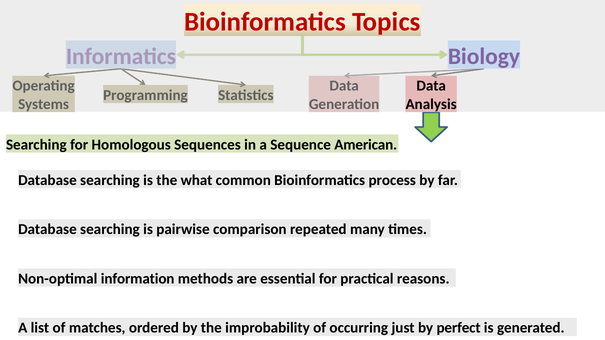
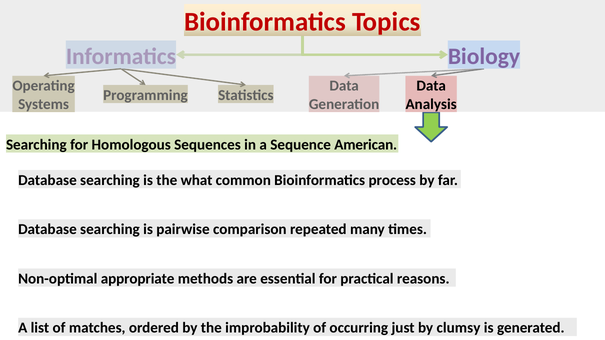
information: information -> appropriate
perfect: perfect -> clumsy
